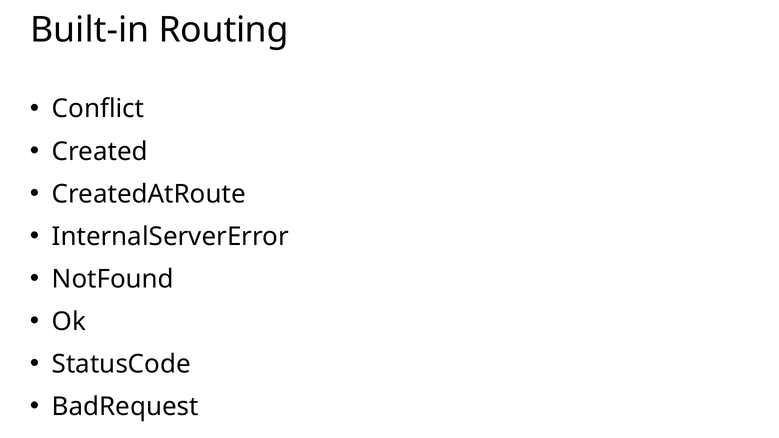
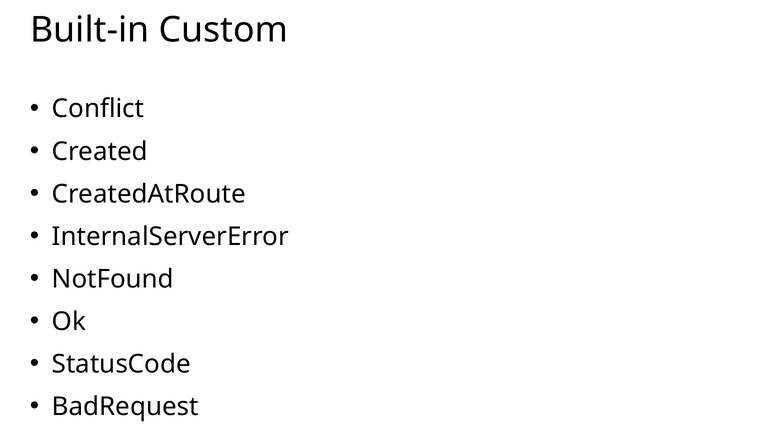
Routing: Routing -> Custom
